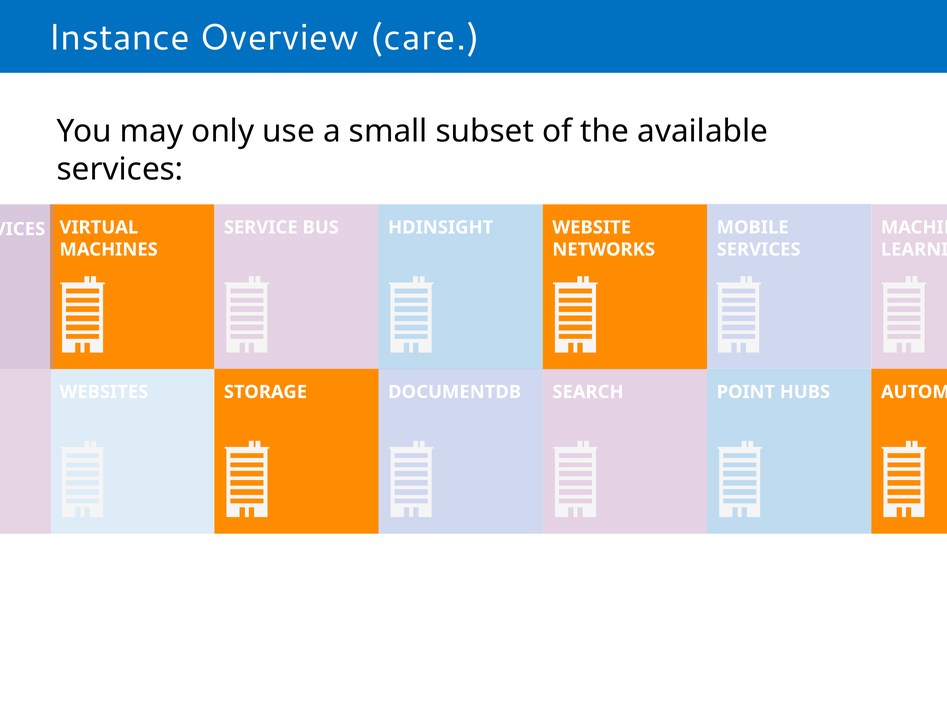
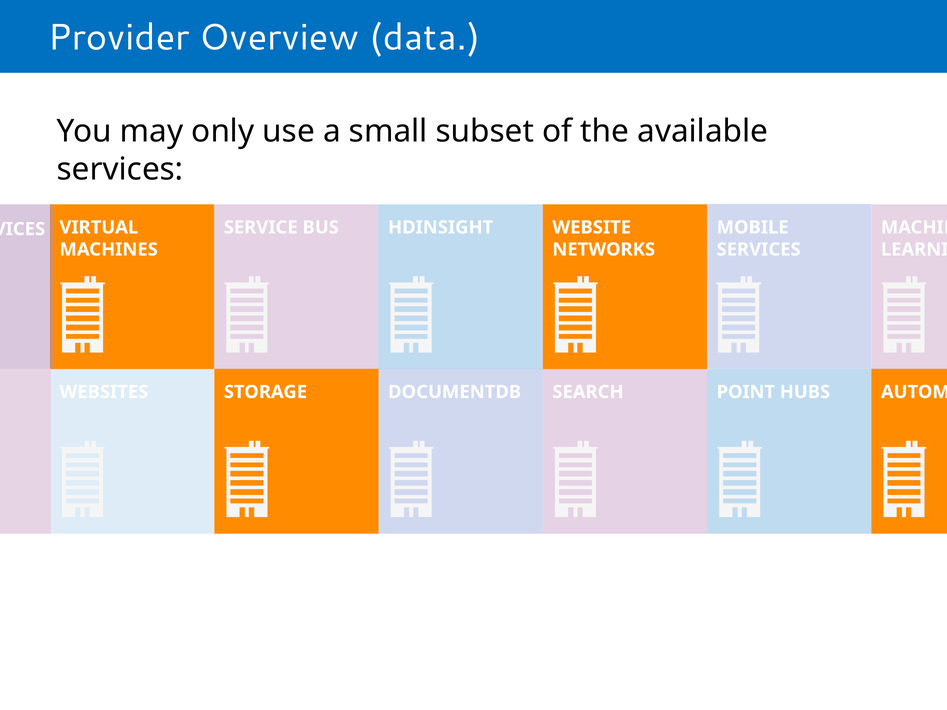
Instance: Instance -> Provider
care: care -> data
